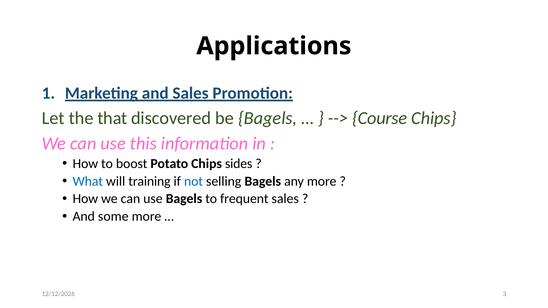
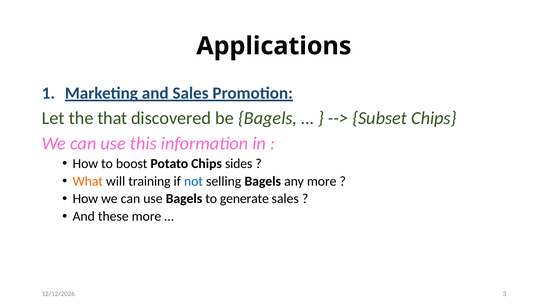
Course: Course -> Subset
What colour: blue -> orange
frequent: frequent -> generate
some: some -> these
